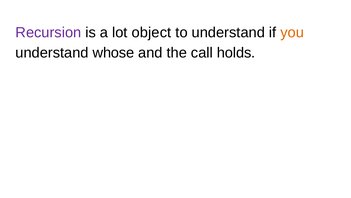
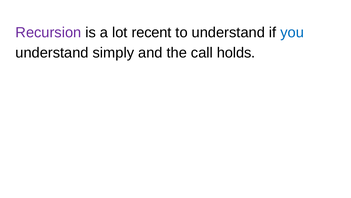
object: object -> recent
you colour: orange -> blue
whose: whose -> simply
